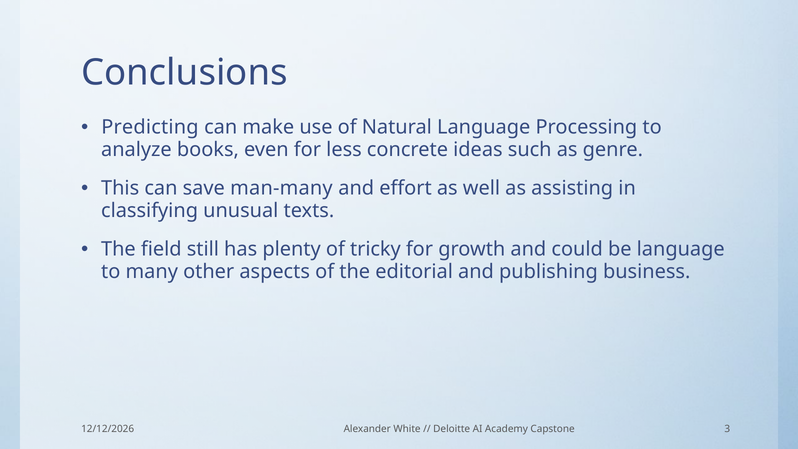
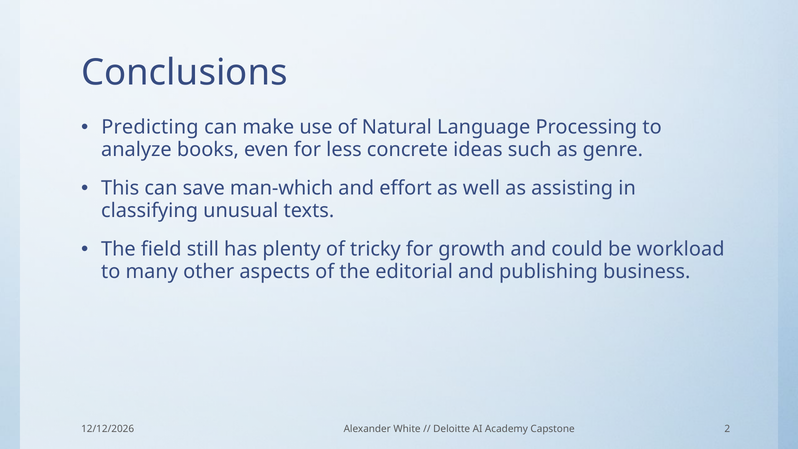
man-many: man-many -> man-which
be language: language -> workload
3: 3 -> 2
